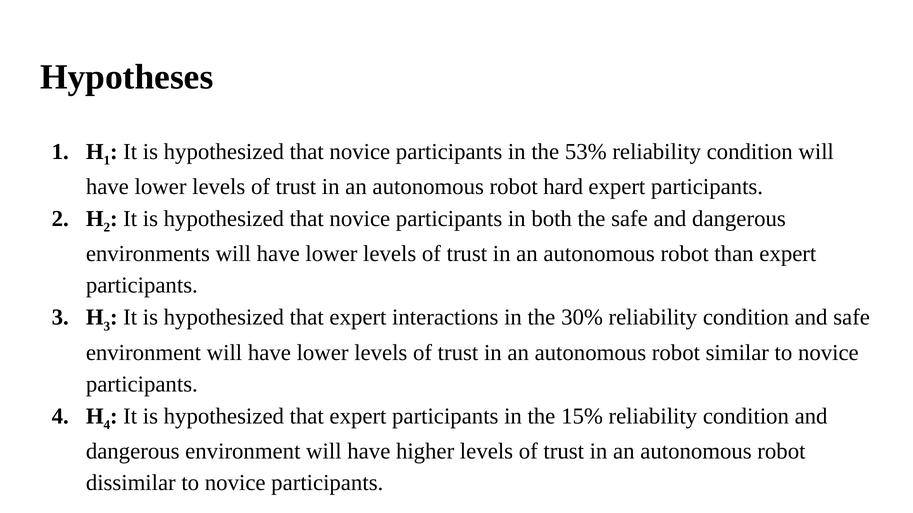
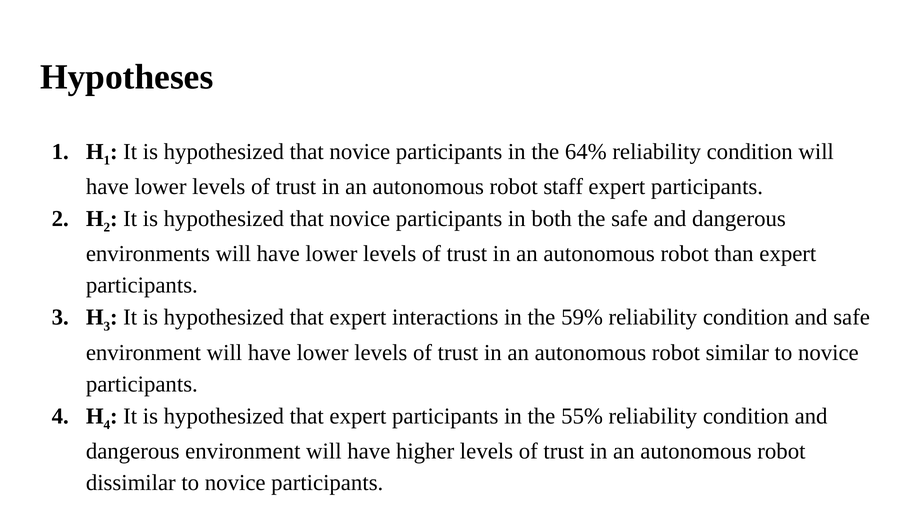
53%: 53% -> 64%
hard: hard -> staff
30%: 30% -> 59%
15%: 15% -> 55%
